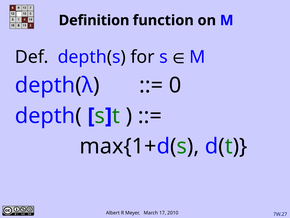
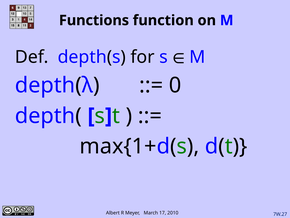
Definition: Definition -> Functions
